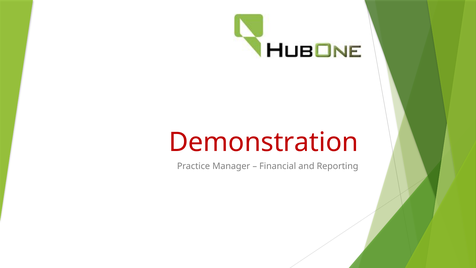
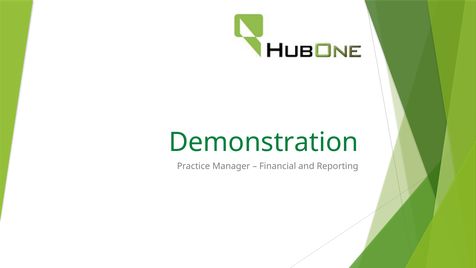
Demonstration colour: red -> green
